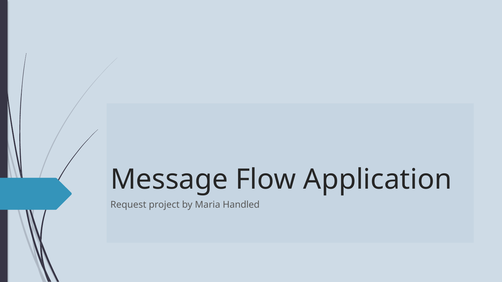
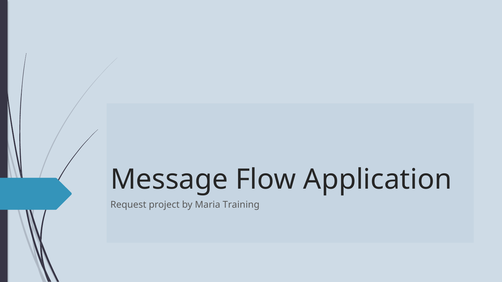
Handled: Handled -> Training
